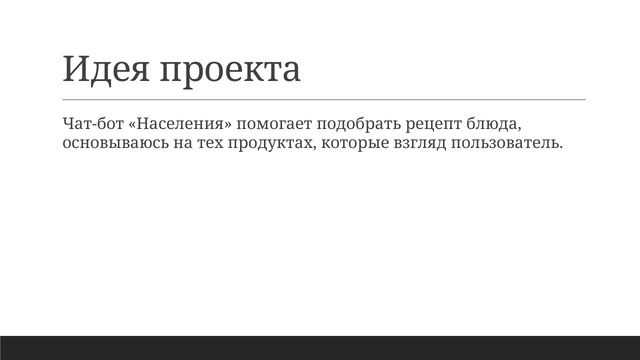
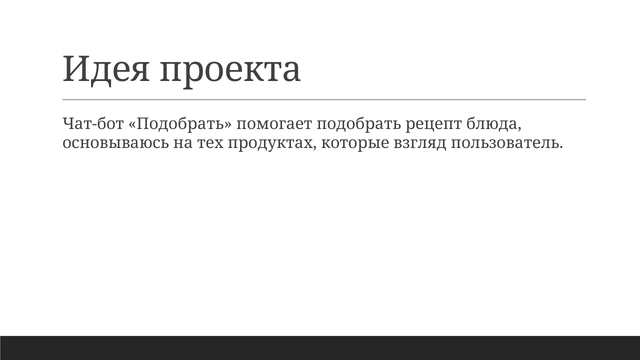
Чат-бот Населения: Населения -> Подобрать
